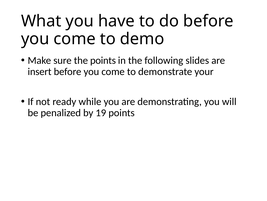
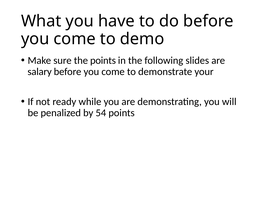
insert: insert -> salary
19: 19 -> 54
